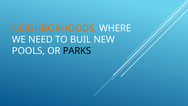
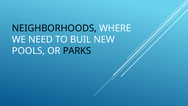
NEIGHBORHOODS colour: orange -> black
